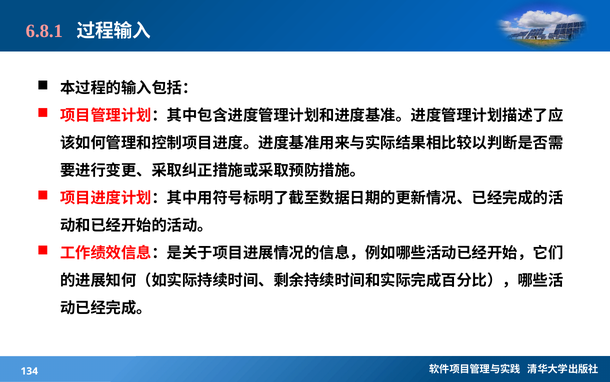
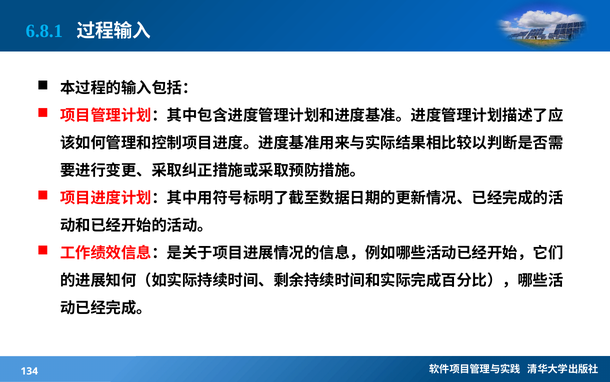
6.8.1 colour: pink -> light blue
